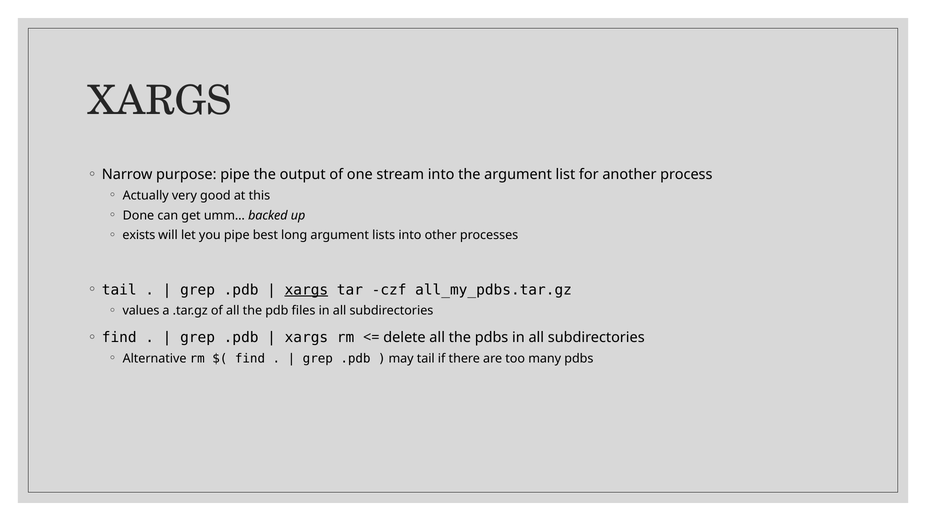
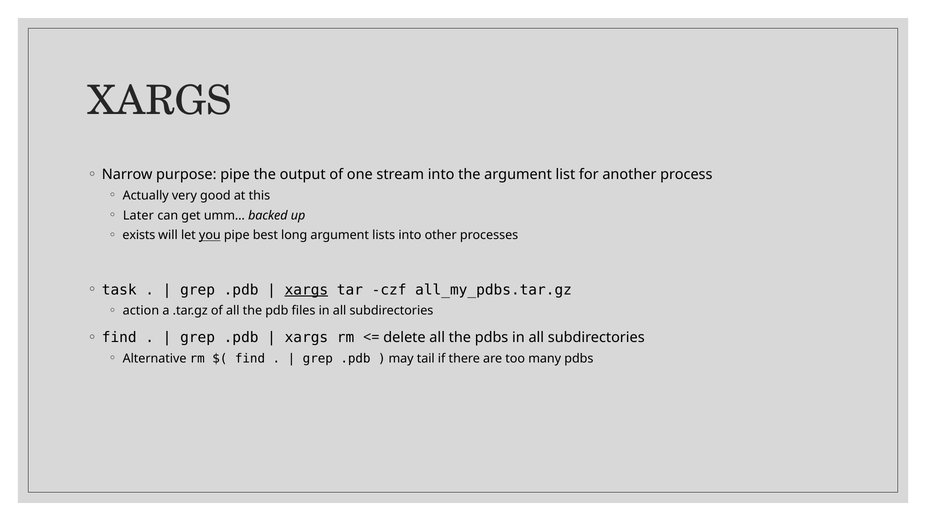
Done: Done -> Later
you underline: none -> present
tail at (119, 290): tail -> task
values: values -> action
